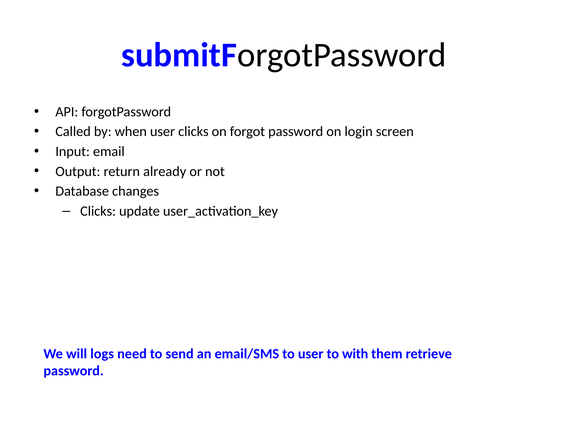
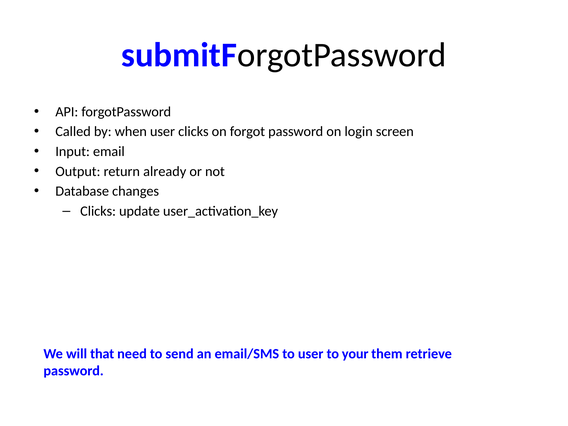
logs: logs -> that
with: with -> your
